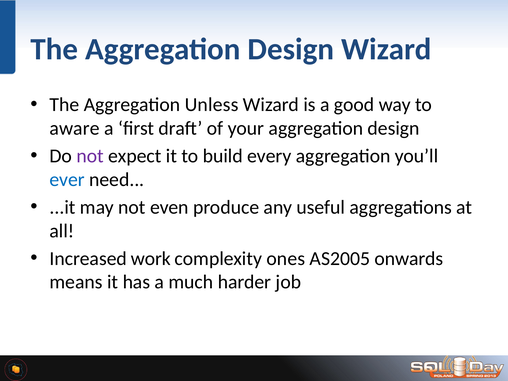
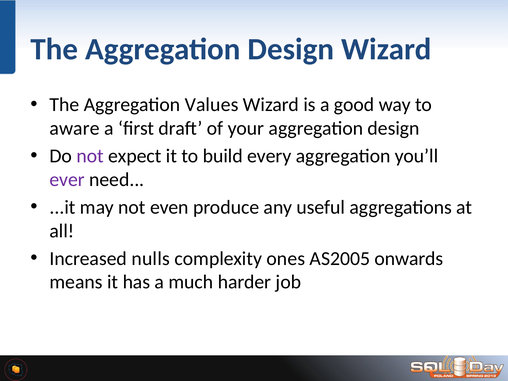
Unless: Unless -> Values
ever colour: blue -> purple
work: work -> nulls
